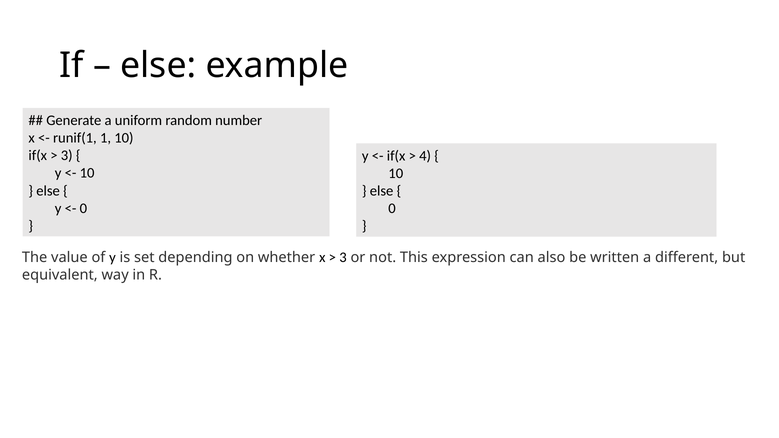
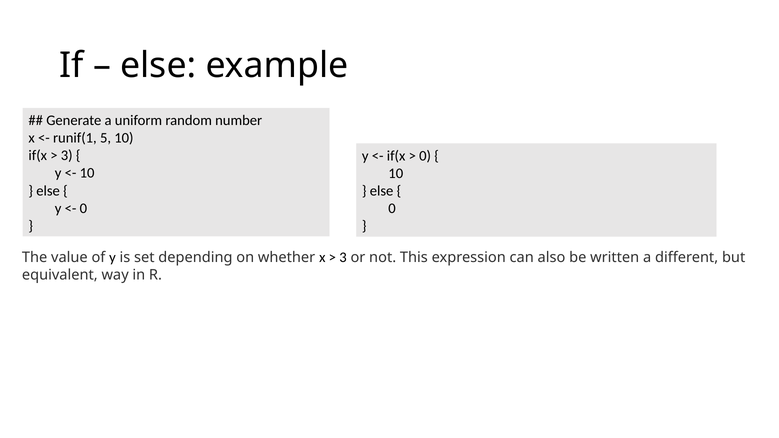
1: 1 -> 5
4 at (425, 156): 4 -> 0
